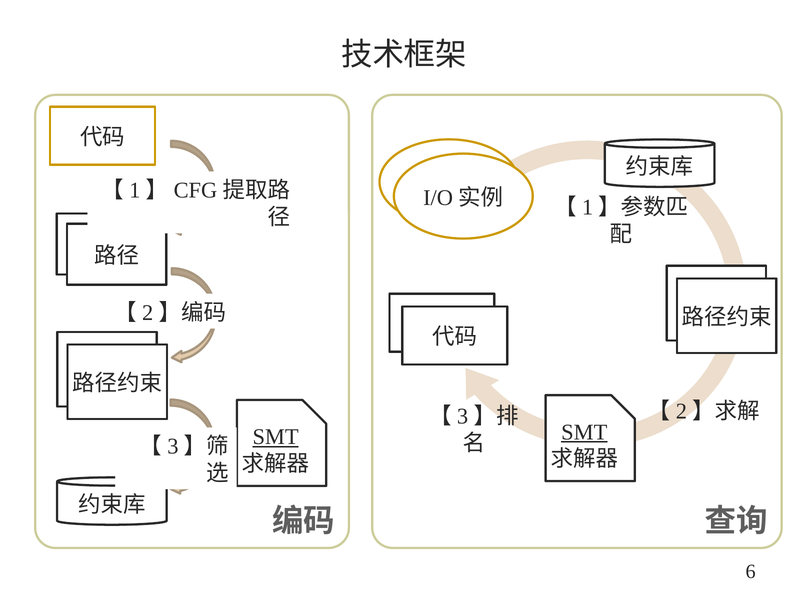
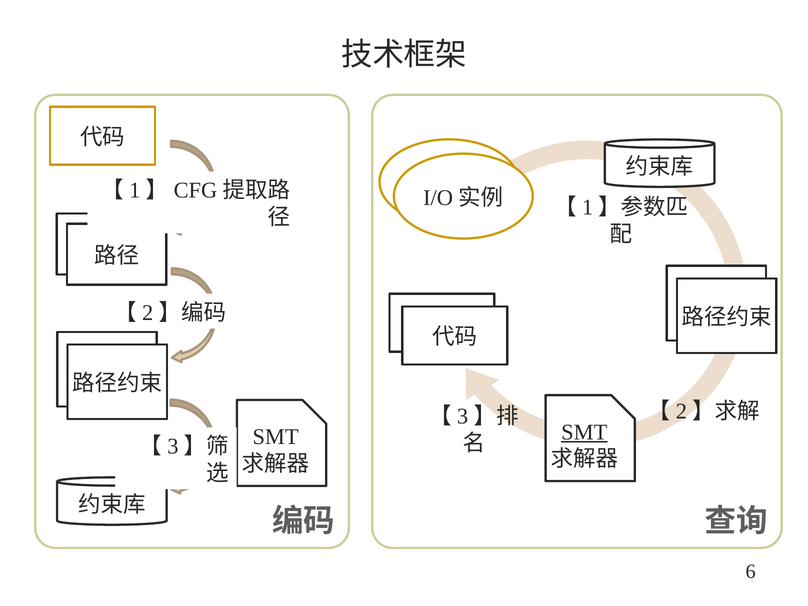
SMT at (276, 437) underline: present -> none
